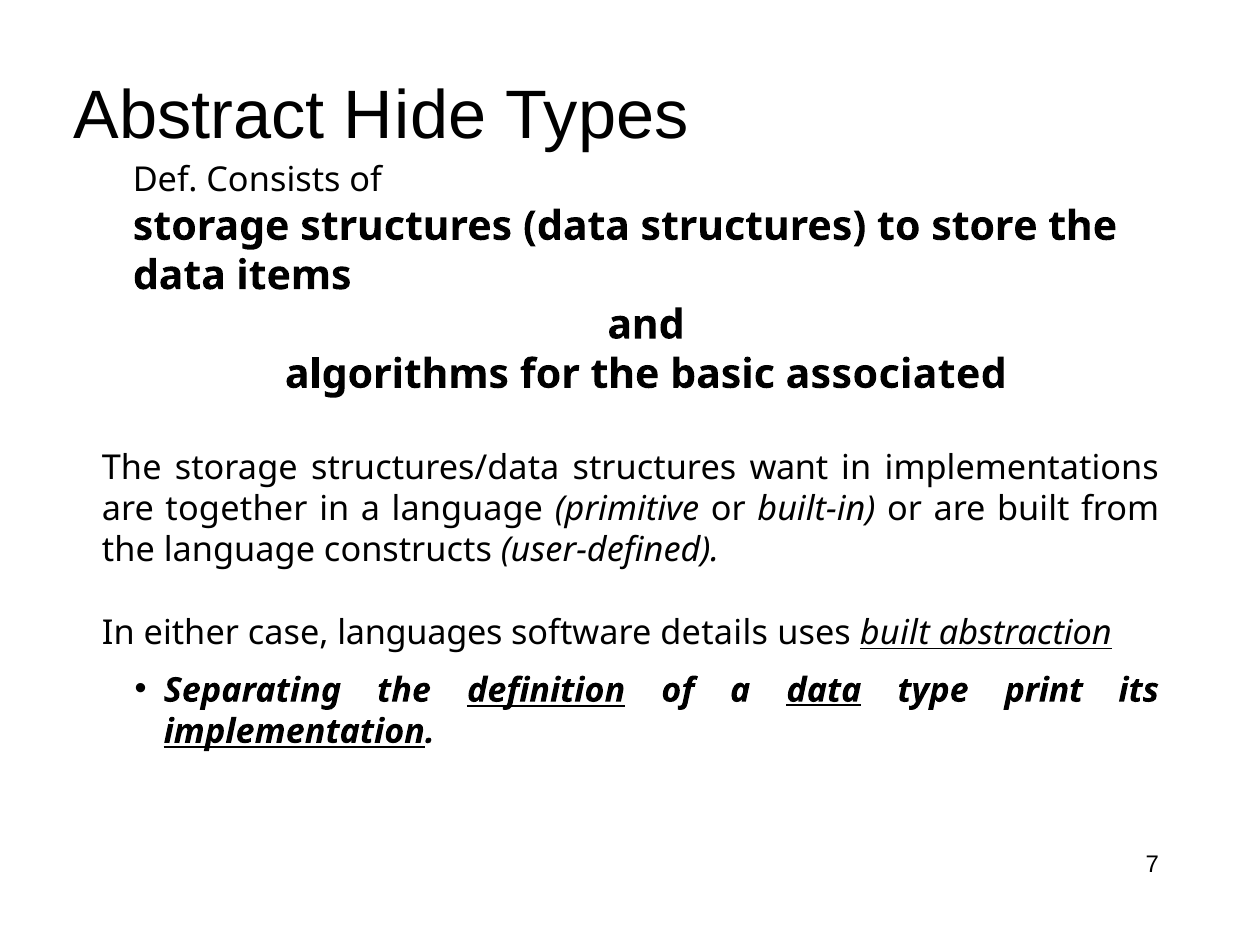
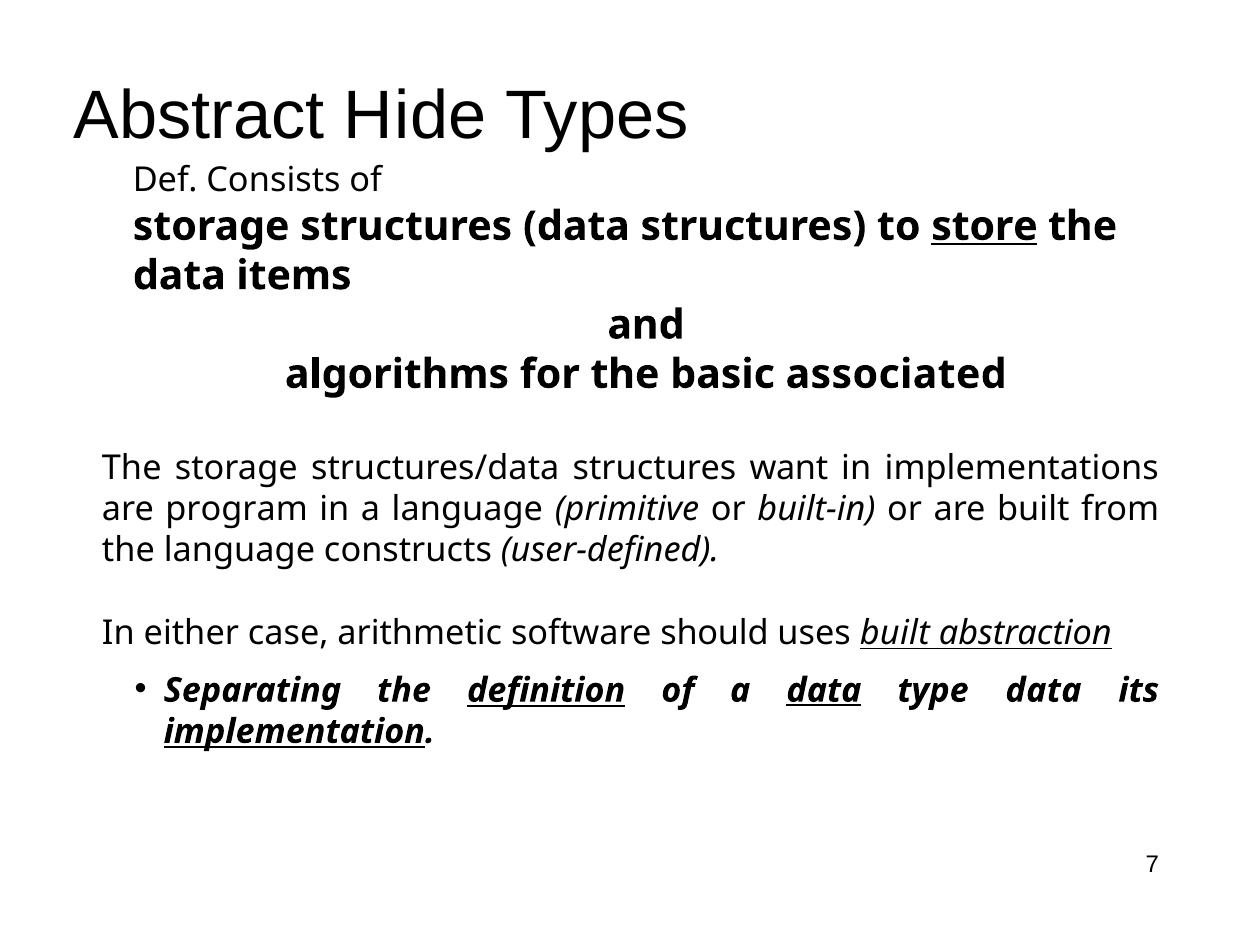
store underline: none -> present
together: together -> program
languages: languages -> arithmetic
details: details -> should
type print: print -> data
